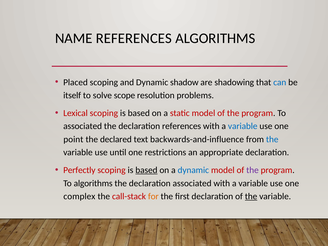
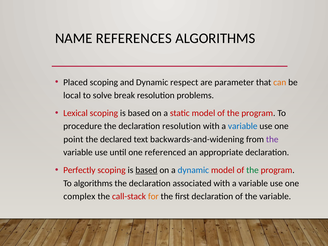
shadow: shadow -> respect
shadowing: shadowing -> parameter
can colour: blue -> orange
itself: itself -> local
scope: scope -> break
associated at (83, 126): associated -> procedure
declaration references: references -> resolution
backwards-and-influence: backwards-and-influence -> backwards-and-widening
the at (272, 139) colour: blue -> purple
restrictions: restrictions -> referenced
the at (252, 170) colour: purple -> green
the at (251, 196) underline: present -> none
